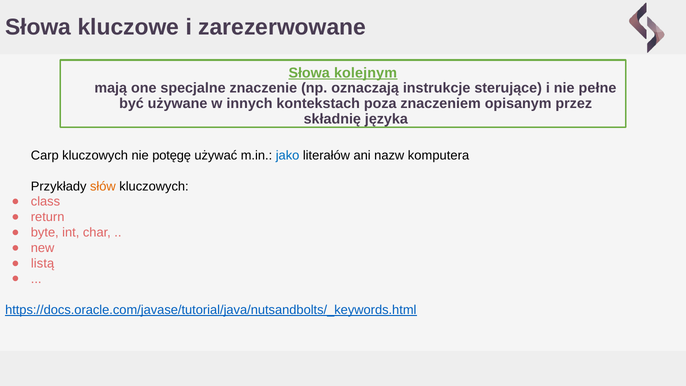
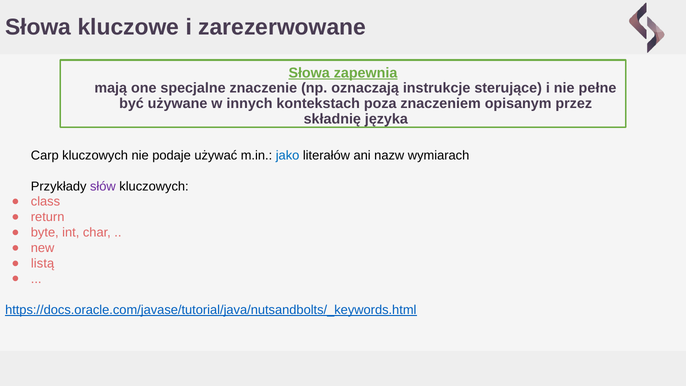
kolejnym: kolejnym -> zapewnia
potęgę: potęgę -> podaje
komputera: komputera -> wymiarach
słów colour: orange -> purple
